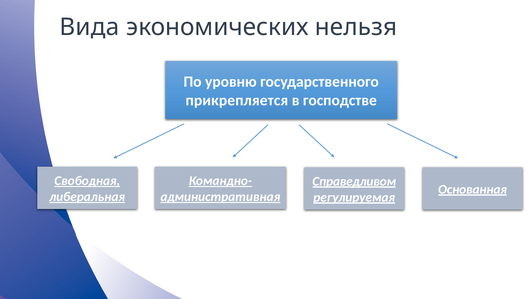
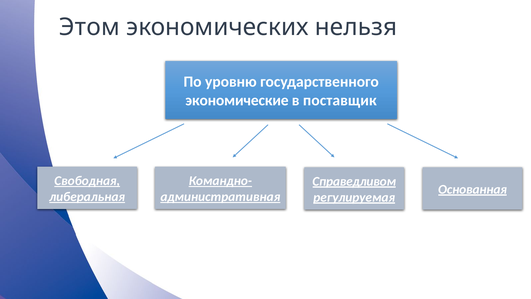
Вида: Вида -> Этом
прикрепляется: прикрепляется -> экономические
господстве: господстве -> поставщик
